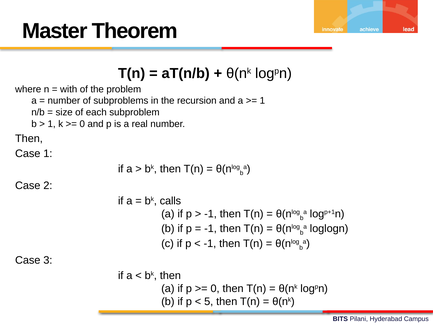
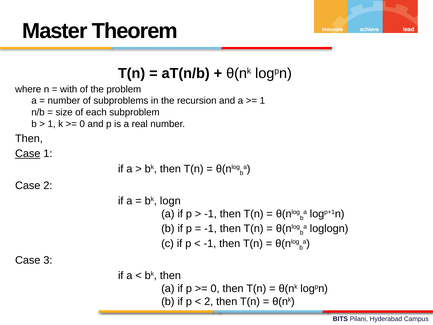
Case at (28, 153) underline: none -> present
calls: calls -> logn
5 at (209, 301): 5 -> 2
